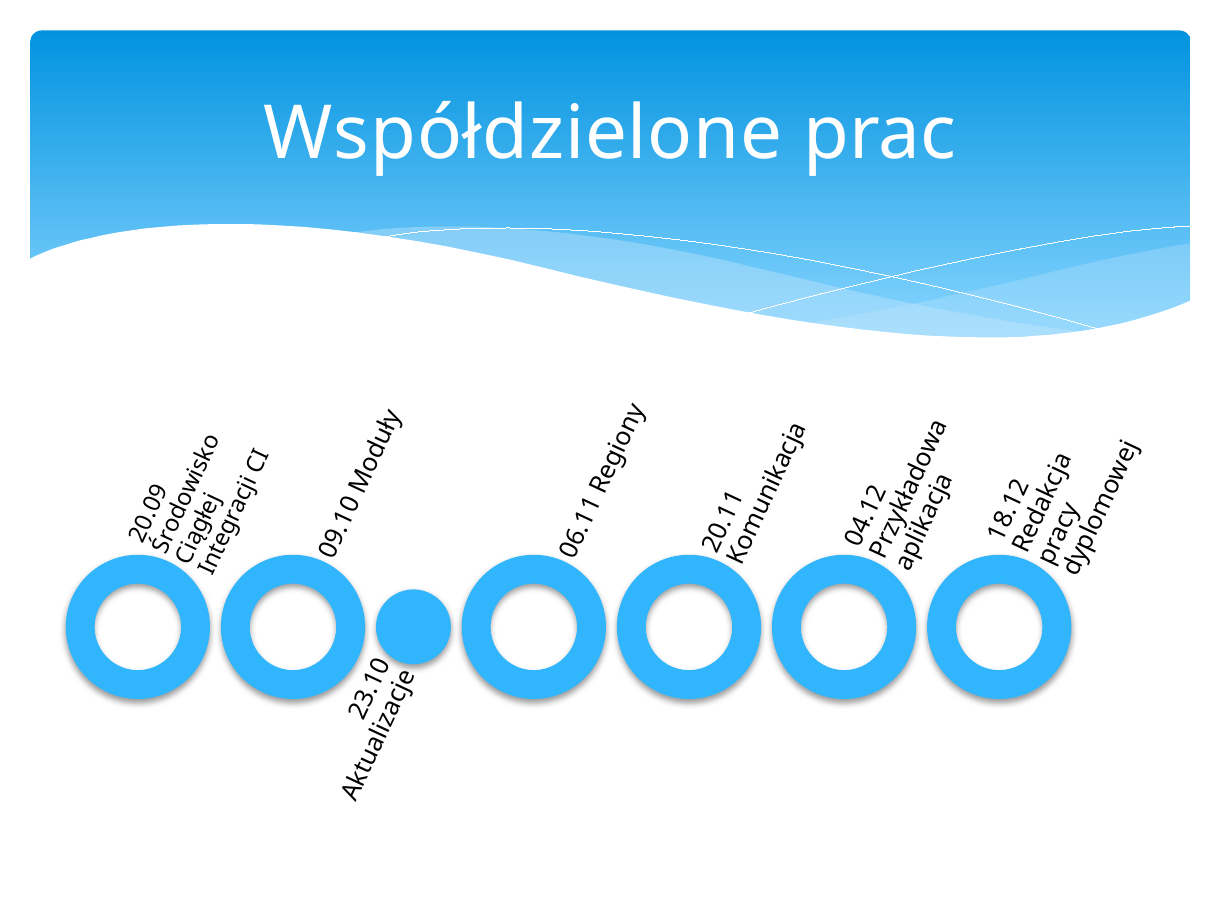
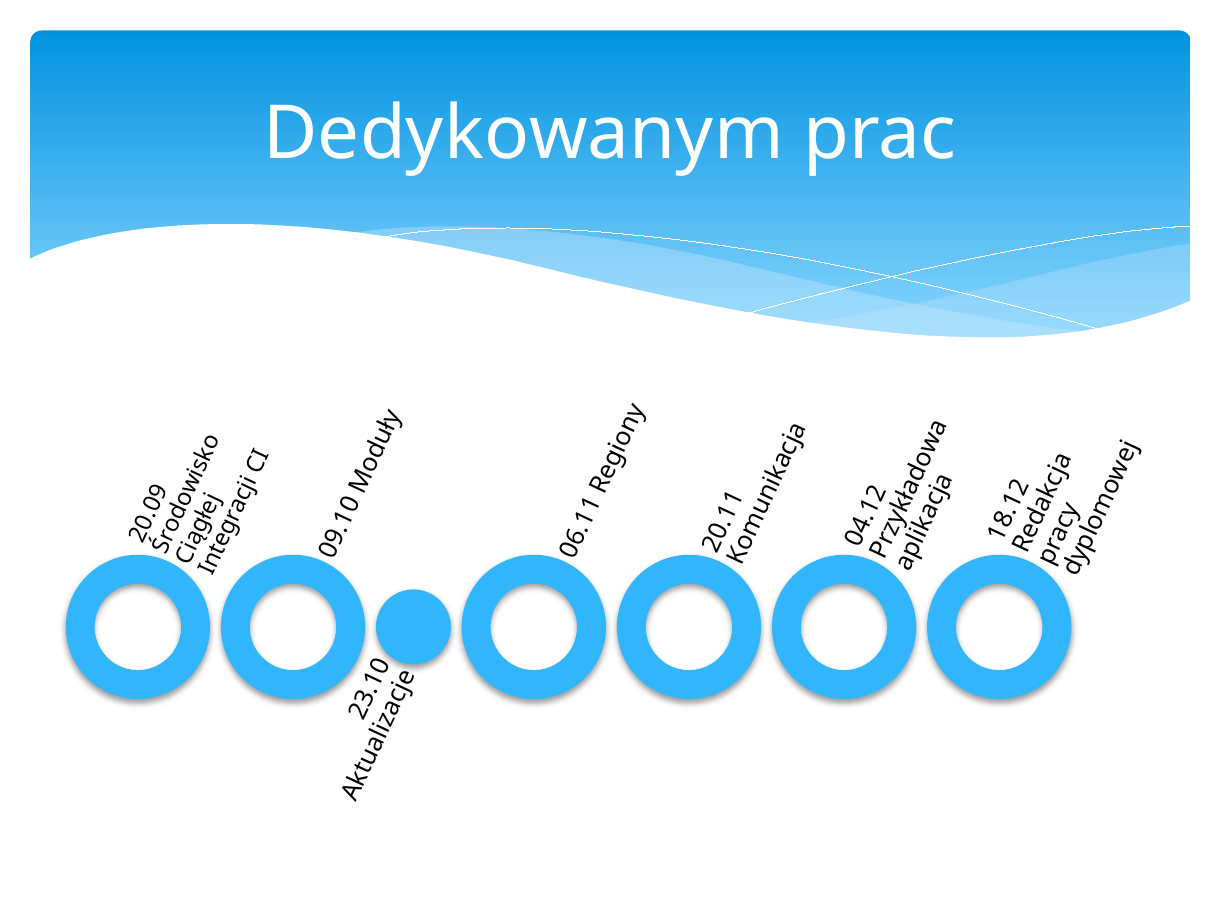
Współdzielone: Współdzielone -> Dedykowanym
